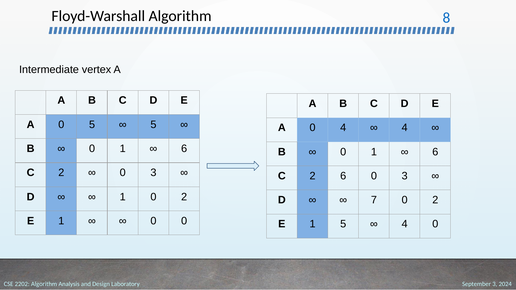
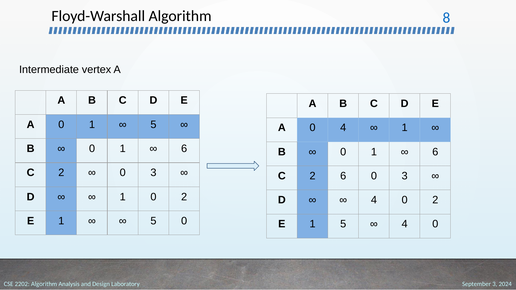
A 0 5: 5 -> 1
4 at (405, 128): 4 -> 1
7 at (374, 200): 7 -> 4
0 at (153, 221): 0 -> 5
